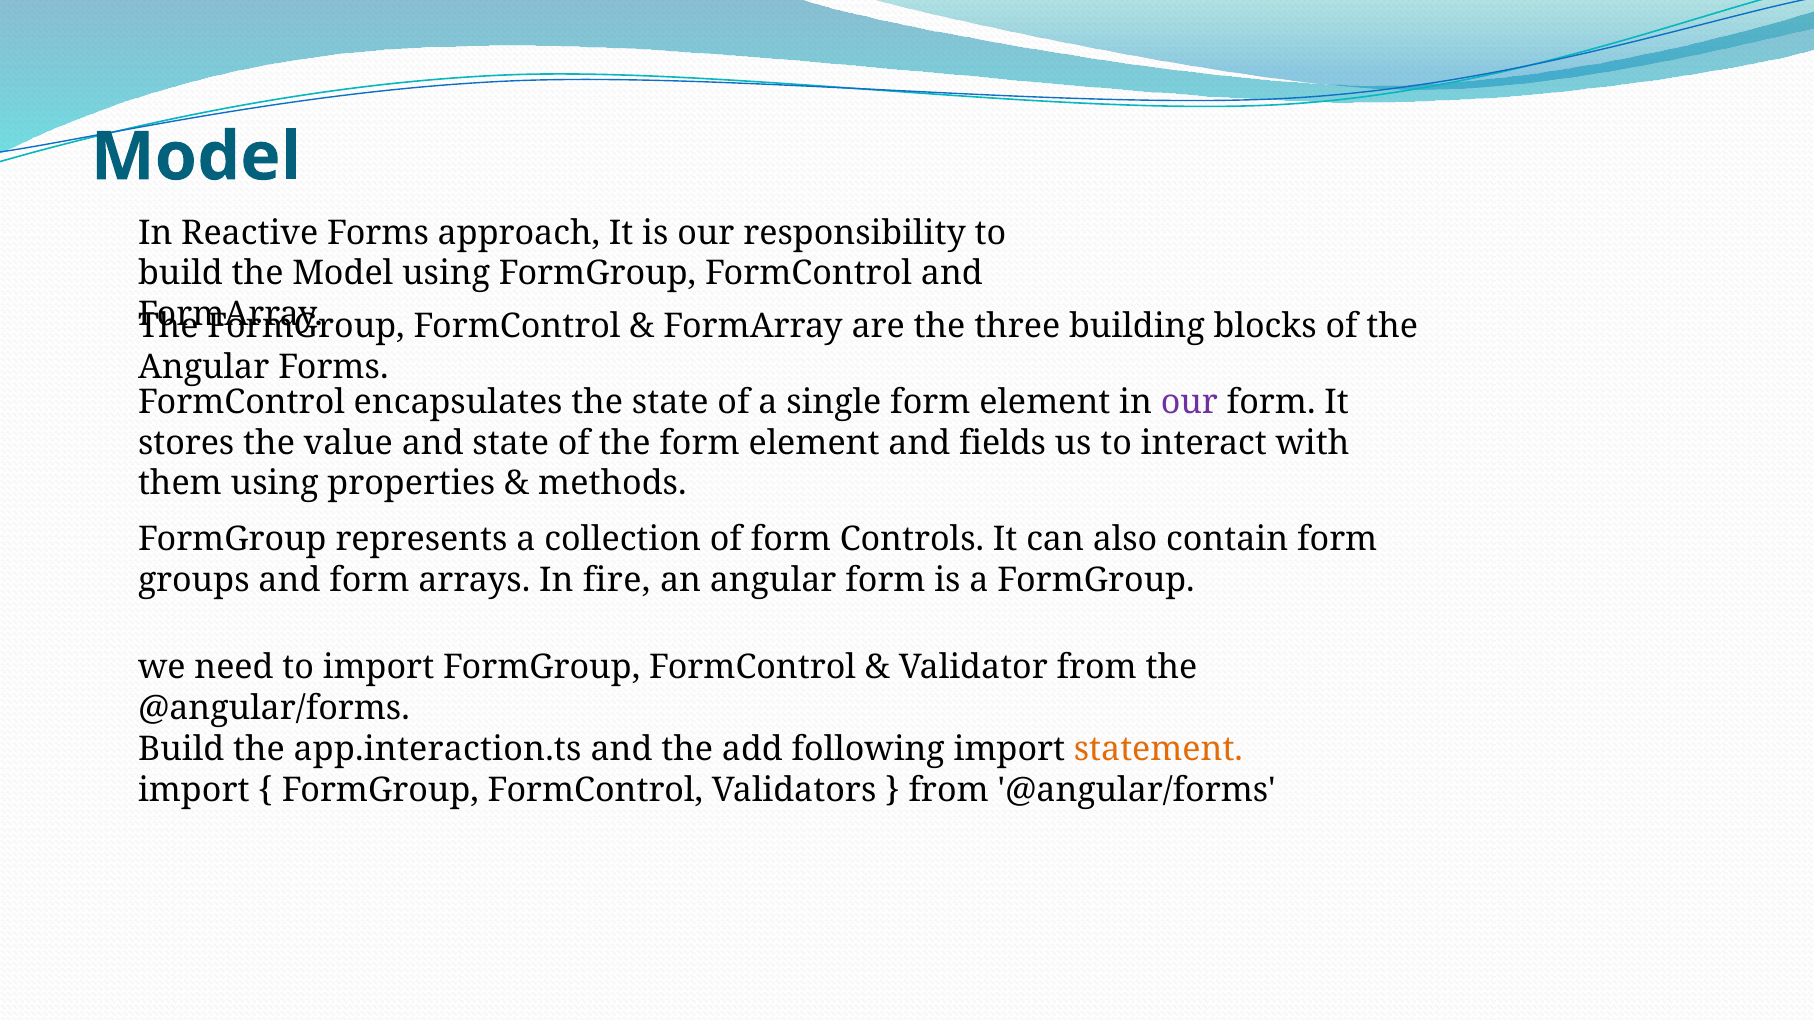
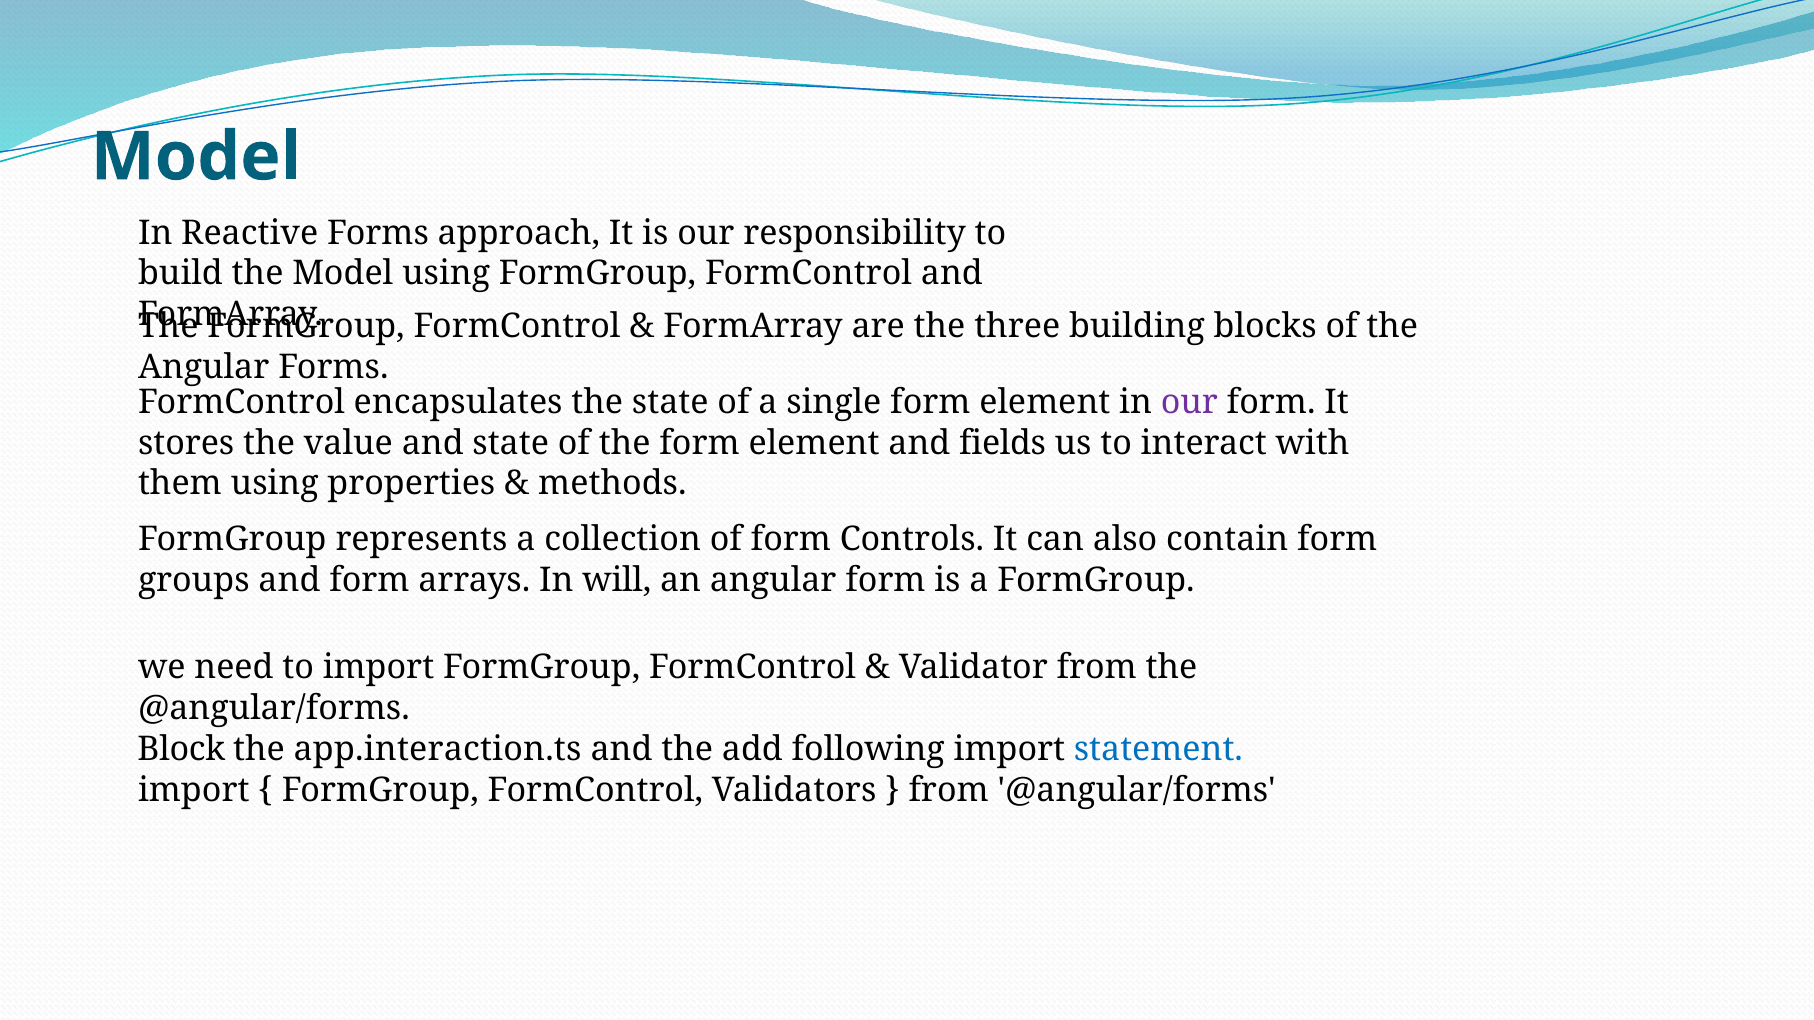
fire: fire -> will
Build at (181, 749): Build -> Block
statement colour: orange -> blue
